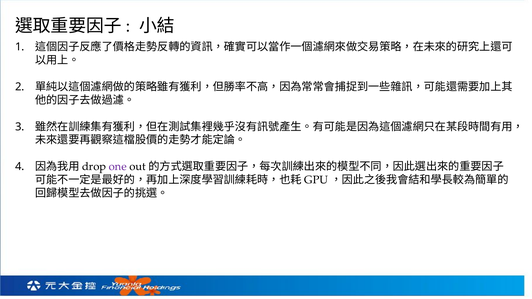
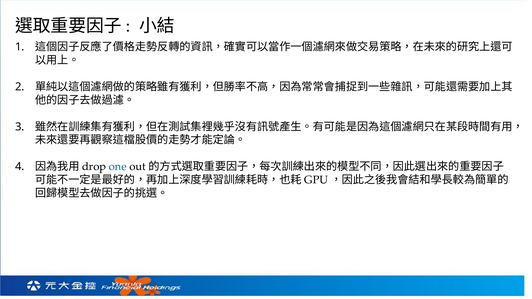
one colour: purple -> blue
